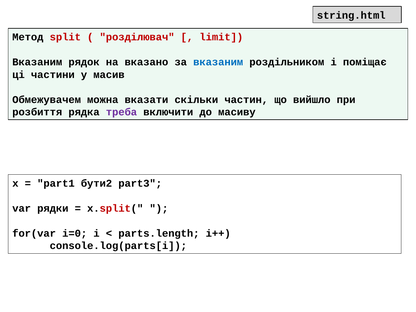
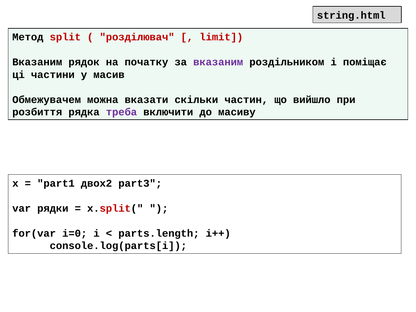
вказано: вказано -> початку
вказаним at (218, 62) colour: blue -> purple
бути2: бути2 -> двох2
